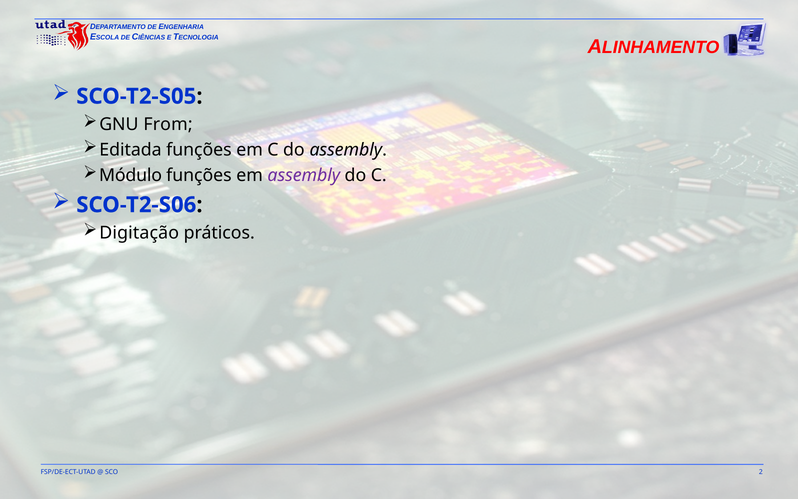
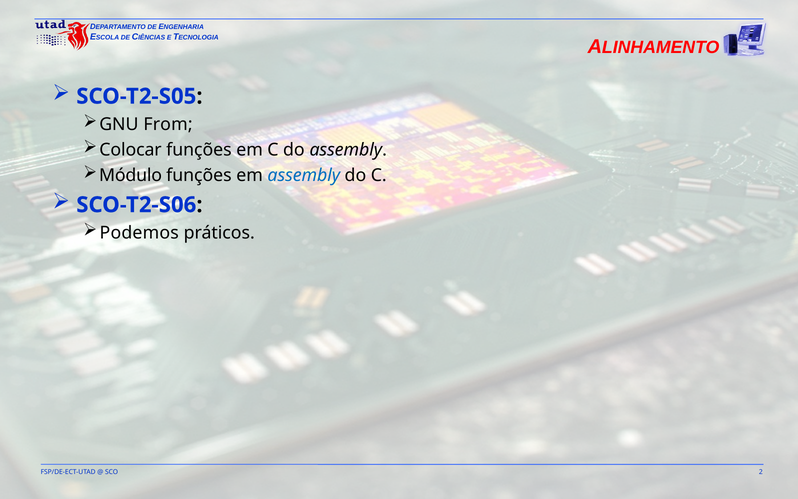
Editada: Editada -> Colocar
assembly at (304, 175) colour: purple -> blue
Digitação: Digitação -> Podemos
